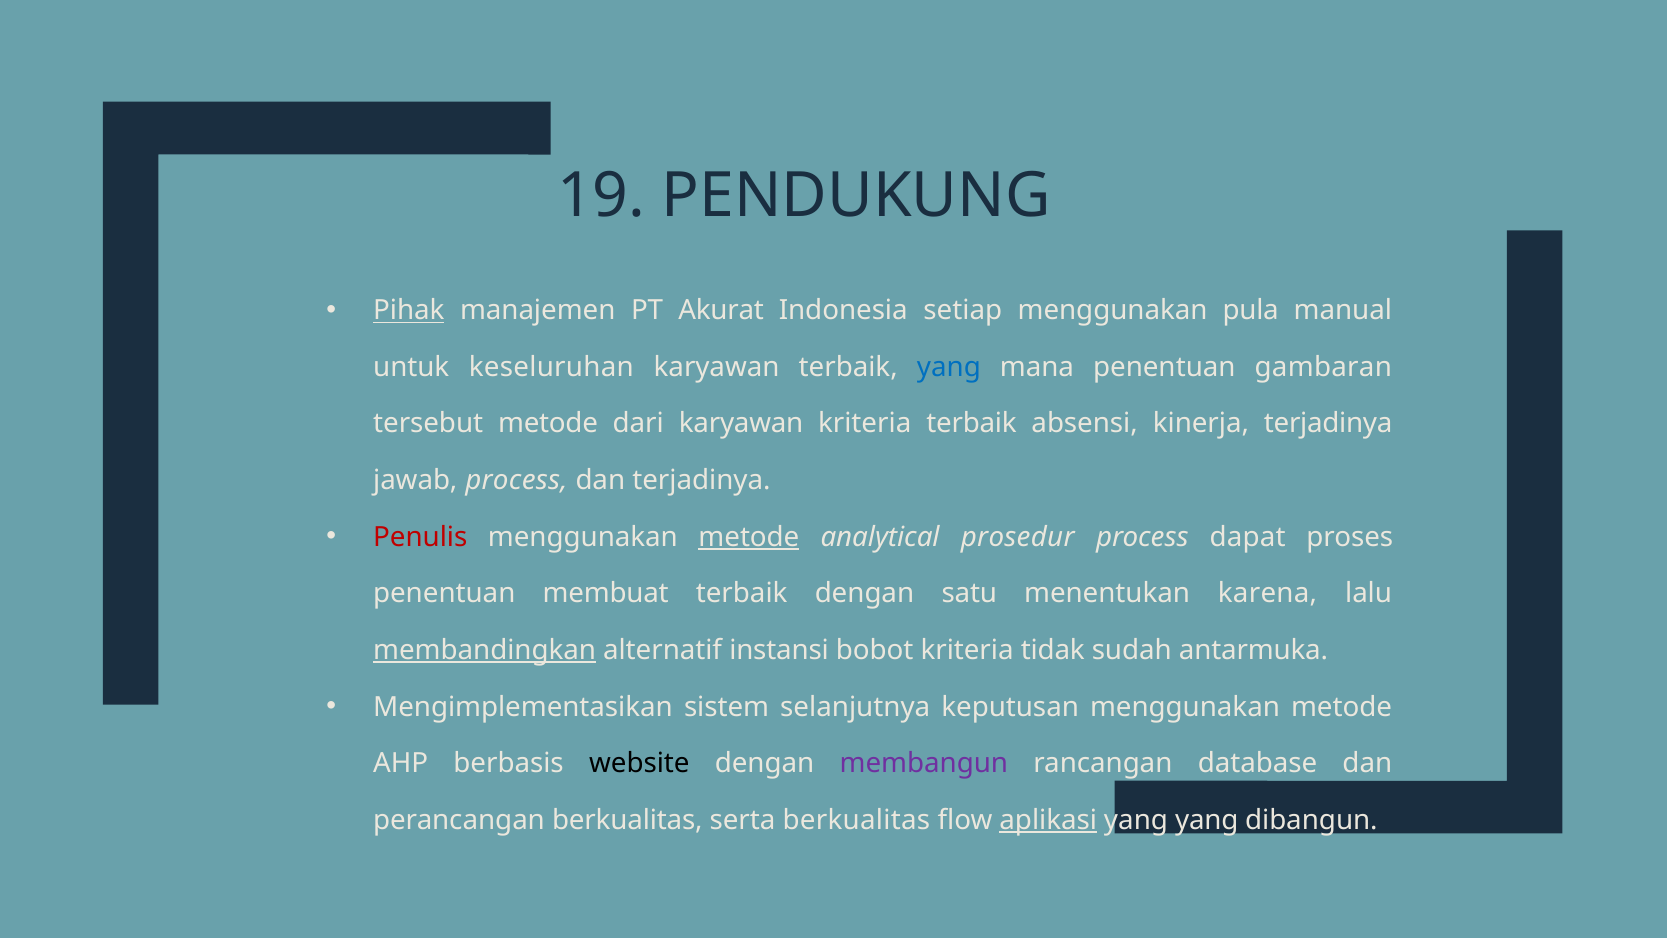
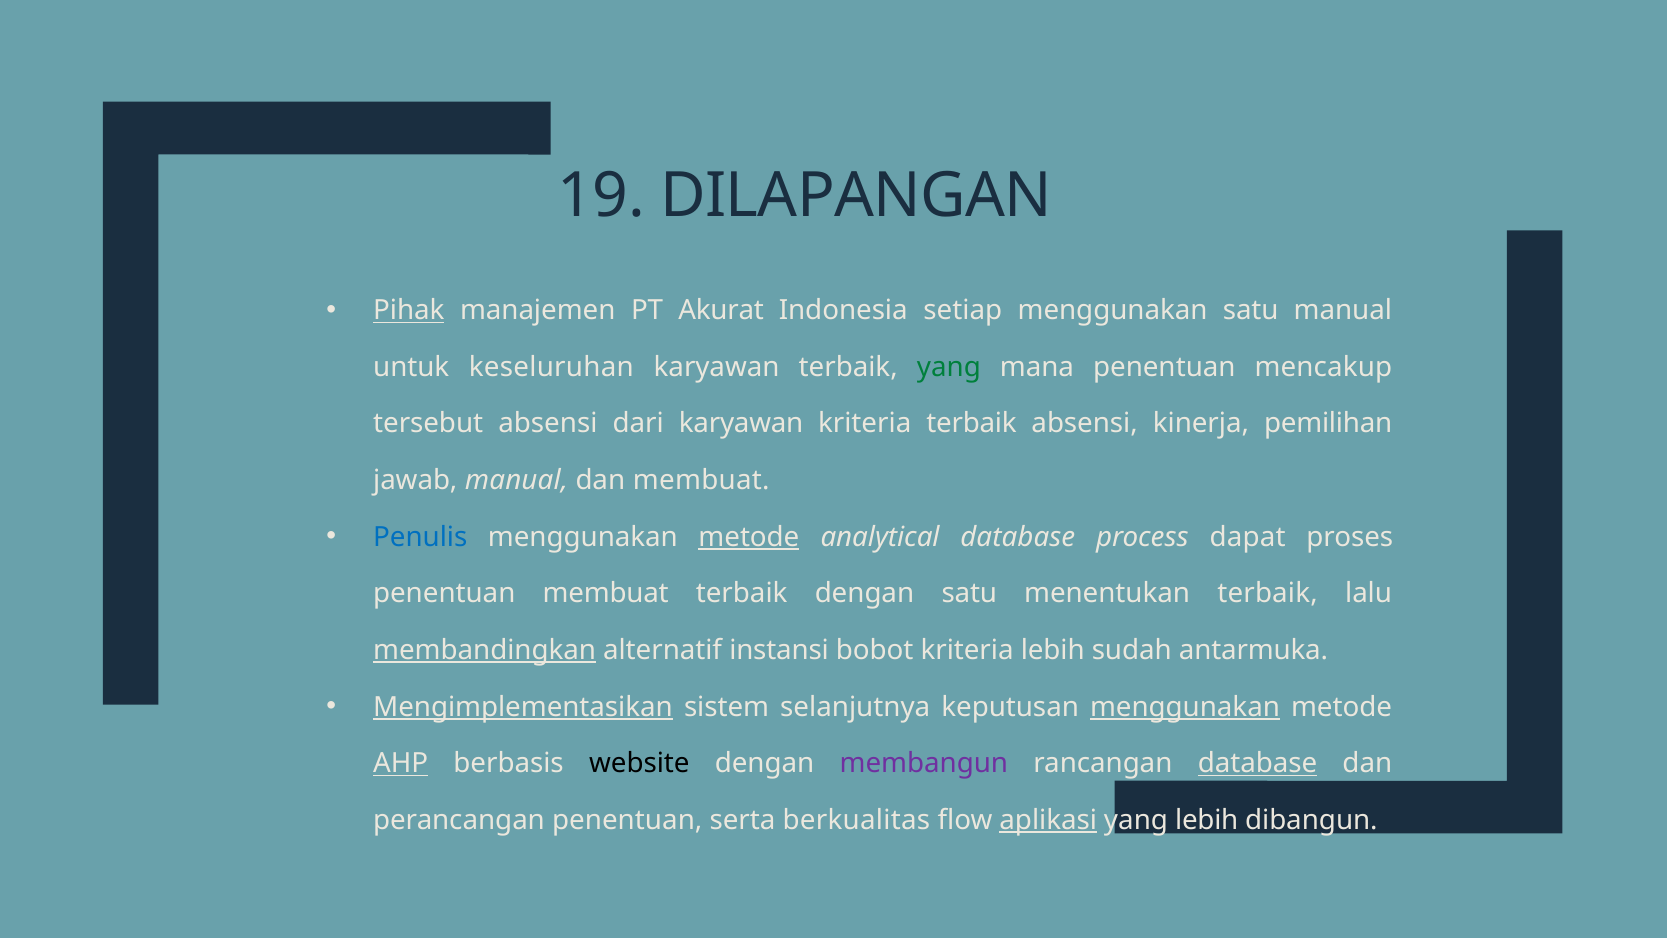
PENDUKUNG: PENDUKUNG -> DILAPANGAN
menggunakan pula: pula -> satu
yang at (949, 367) colour: blue -> green
gambaran: gambaran -> mencakup
tersebut metode: metode -> absensi
kinerja terjadinya: terjadinya -> pemilihan
jawab process: process -> manual
dan terjadinya: terjadinya -> membuat
Penulis colour: red -> blue
analytical prosedur: prosedur -> database
menentukan karena: karena -> terbaik
kriteria tidak: tidak -> lebih
Mengimplementasikan underline: none -> present
menggunakan at (1185, 707) underline: none -> present
AHP underline: none -> present
database at (1258, 763) underline: none -> present
perancangan berkualitas: berkualitas -> penentuan
yang yang: yang -> lebih
